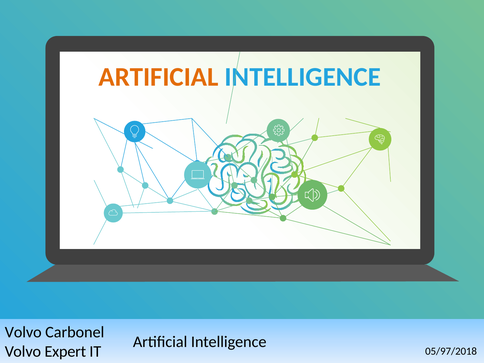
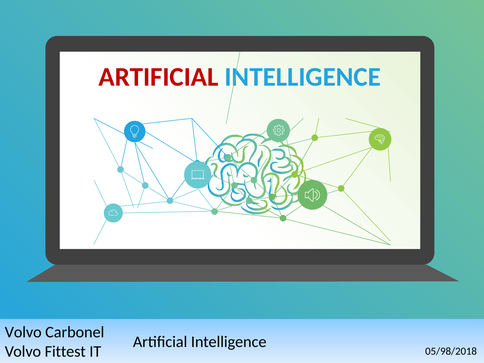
ARTIFICIAL at (159, 77) colour: orange -> red
Expert: Expert -> Fittest
05/97/2018: 05/97/2018 -> 05/98/2018
